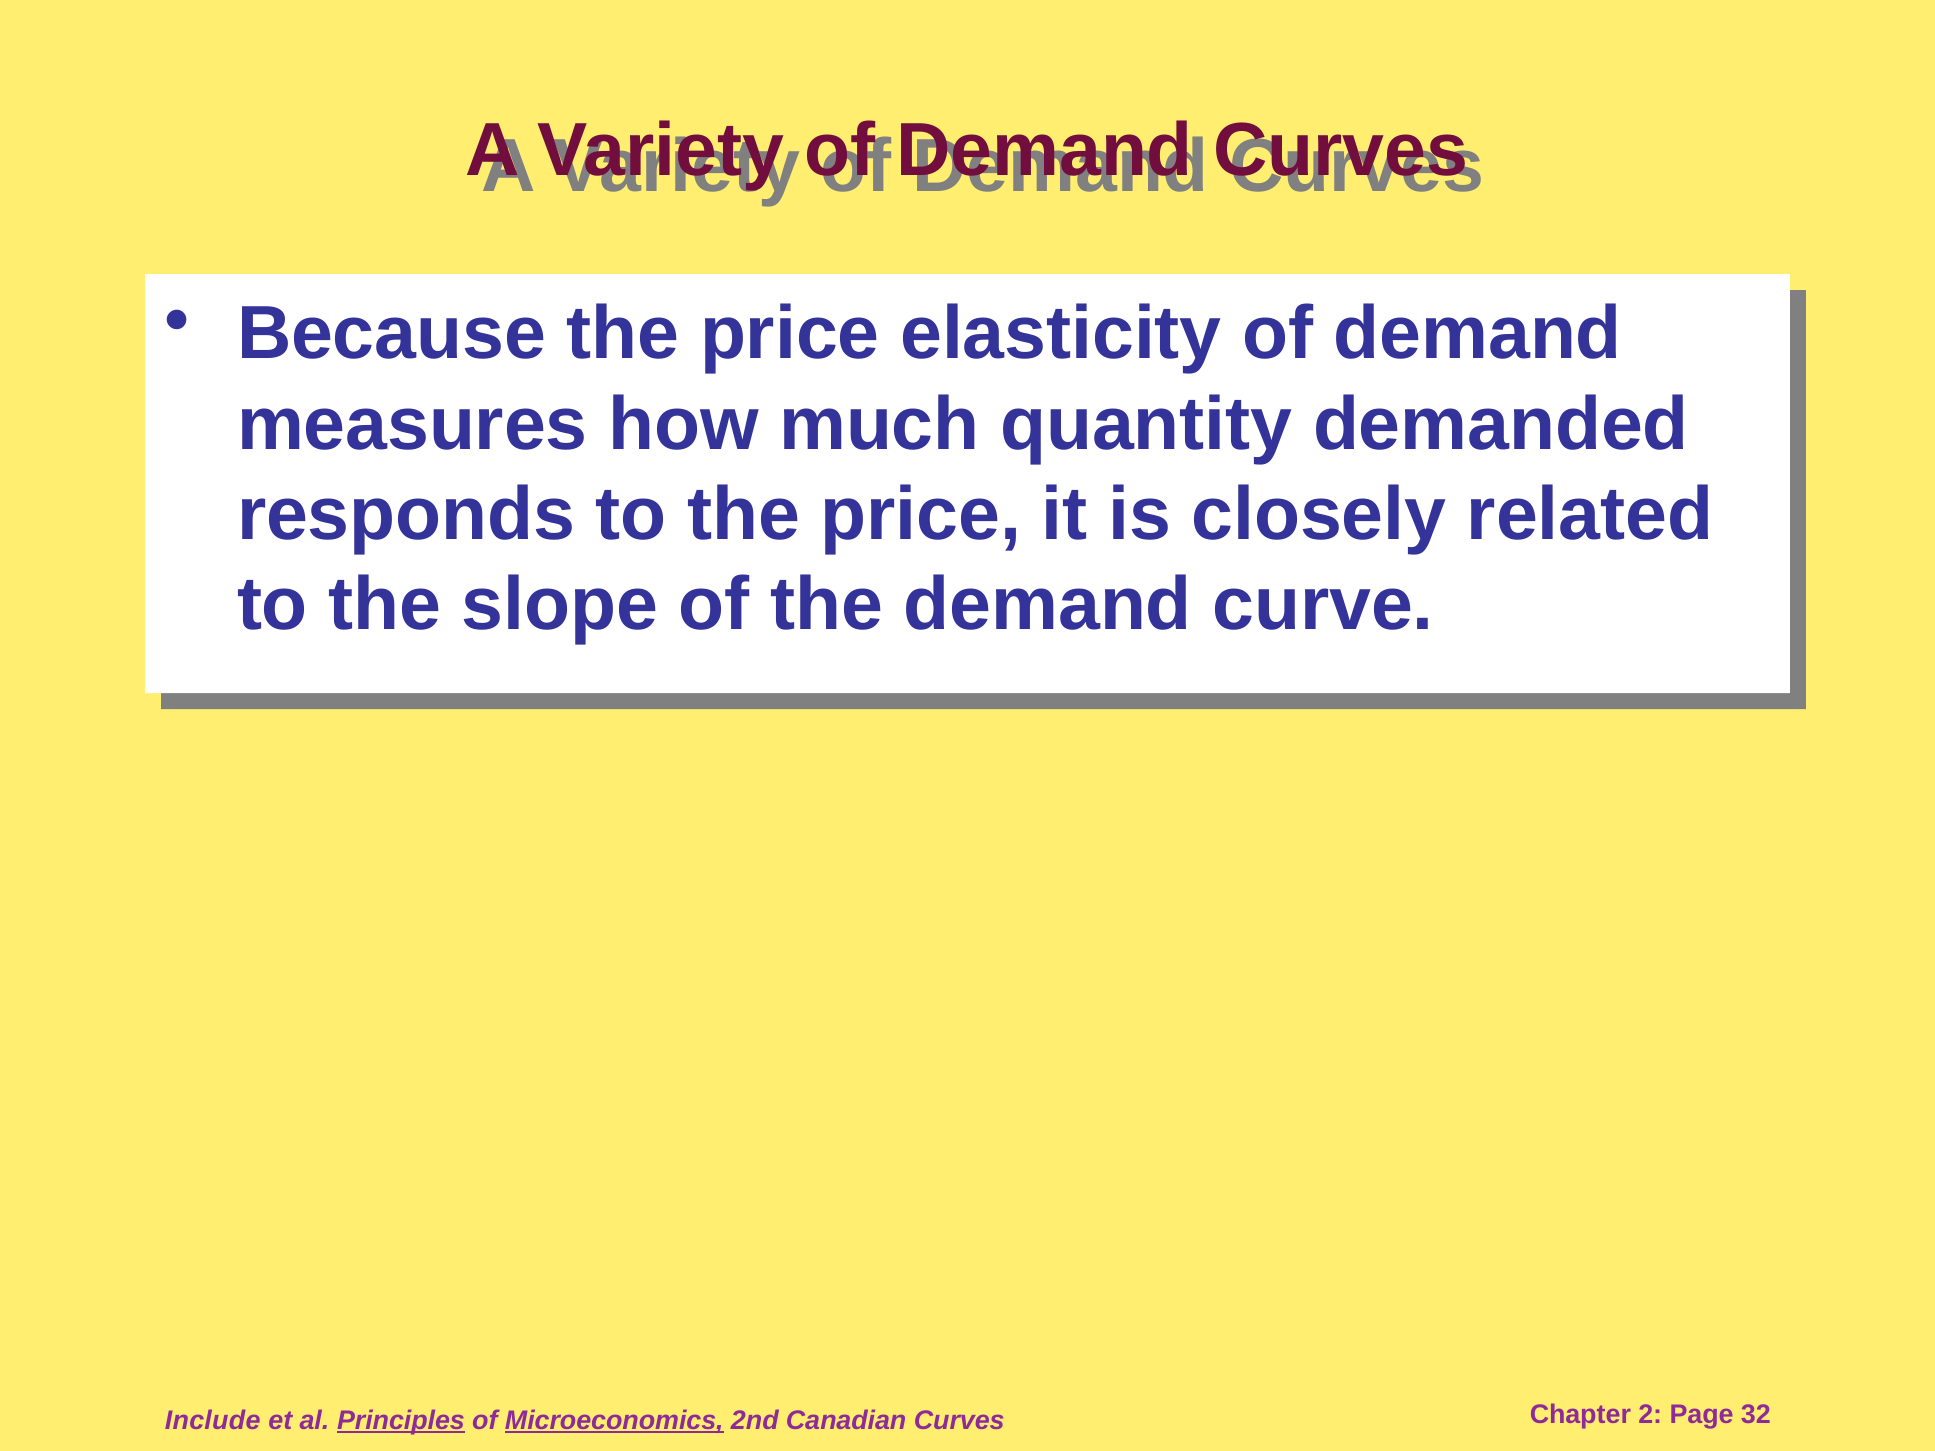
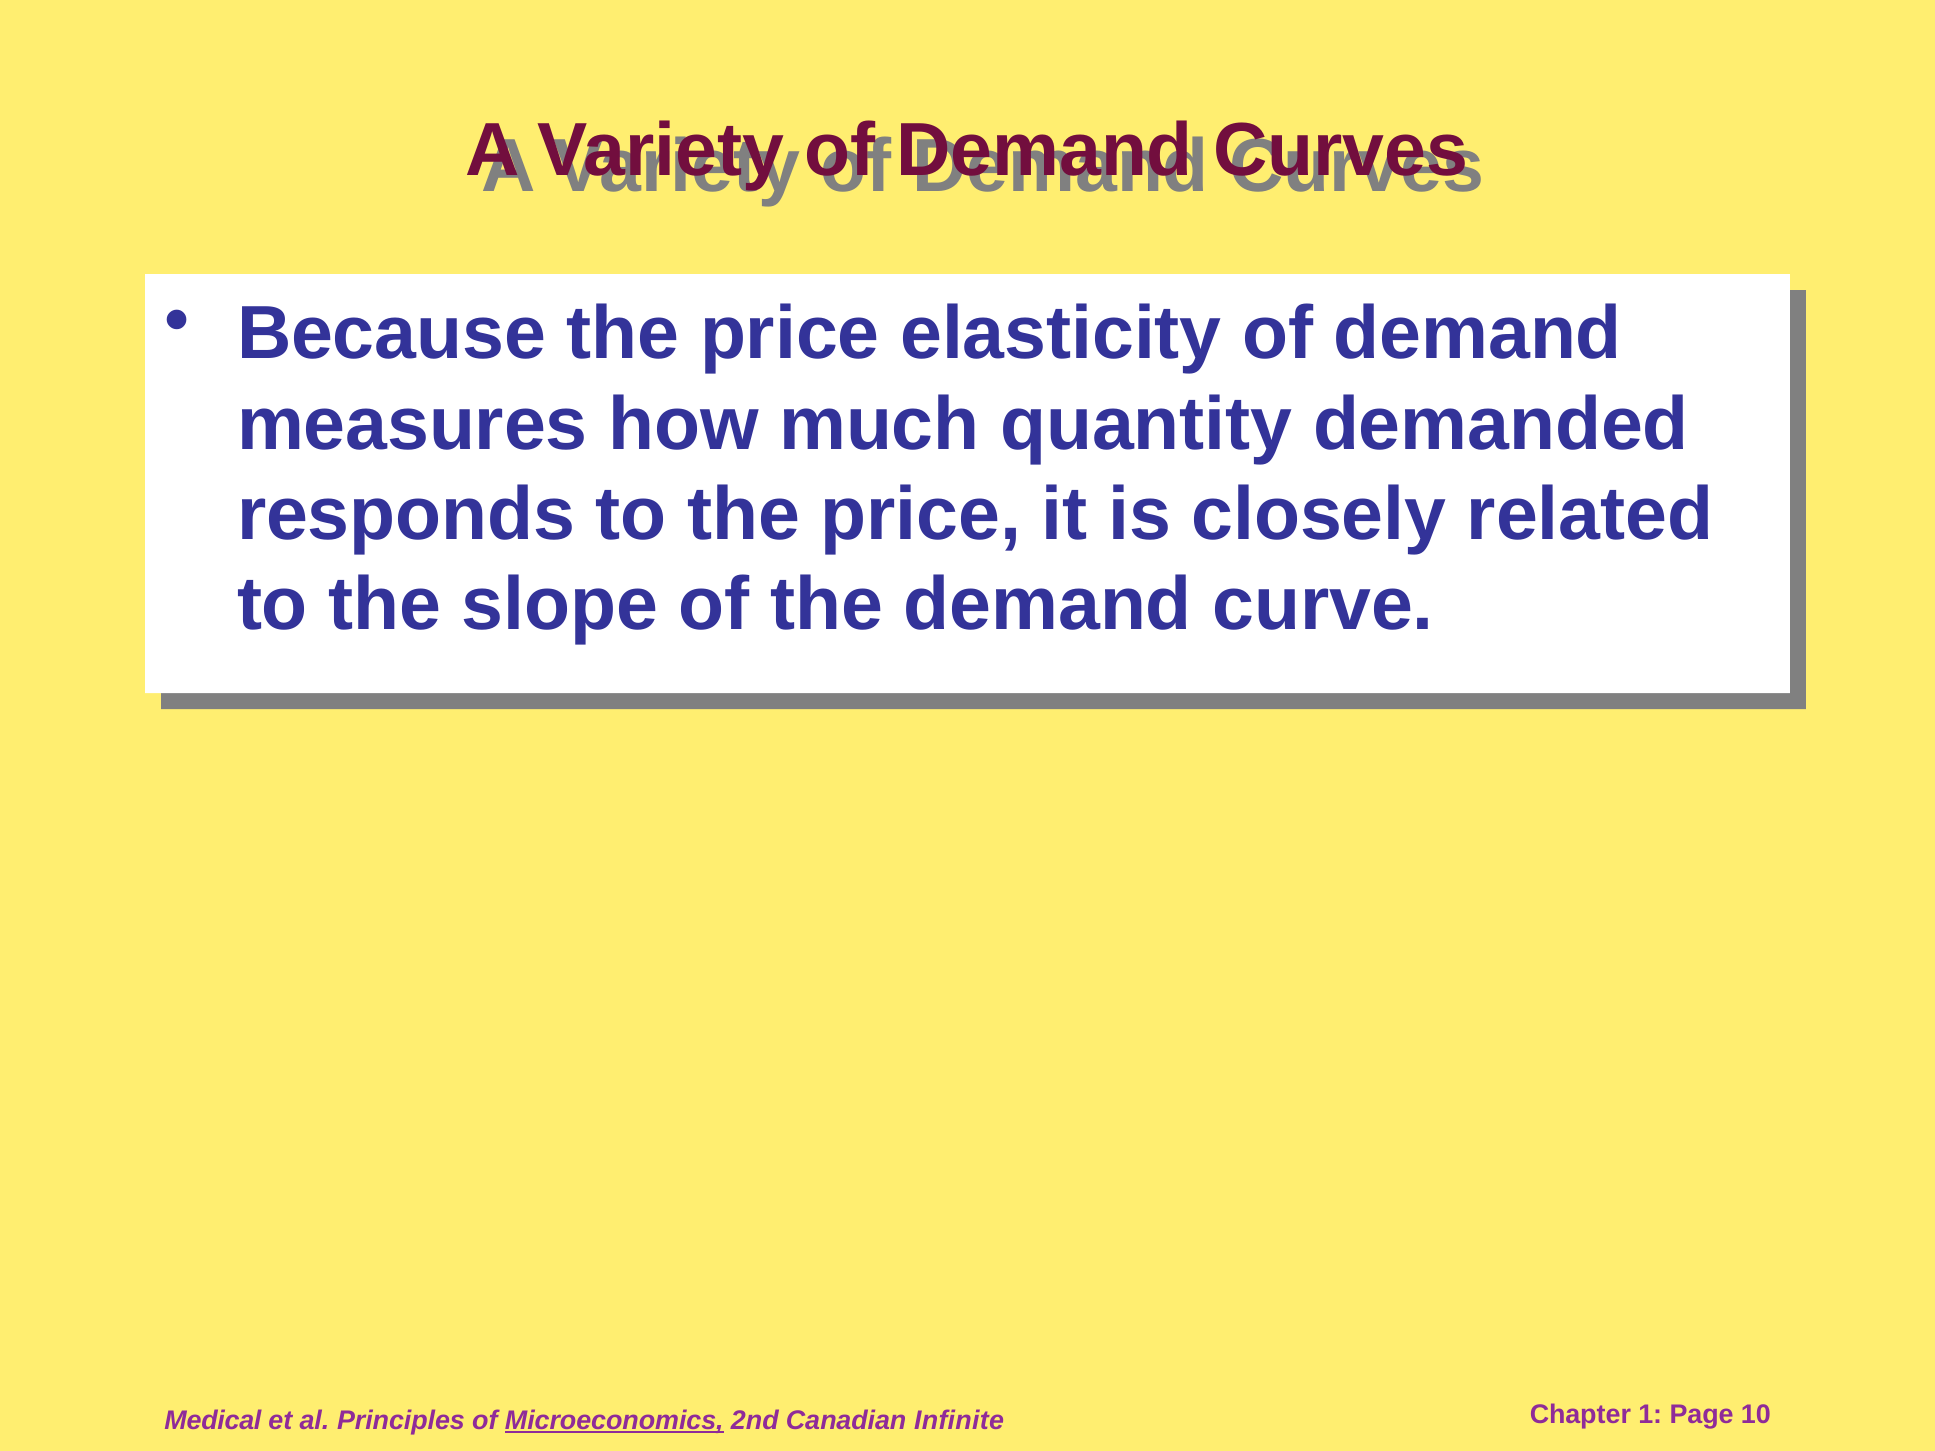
Include: Include -> Medical
Principles underline: present -> none
Canadian Curves: Curves -> Infinite
2: 2 -> 1
32: 32 -> 10
